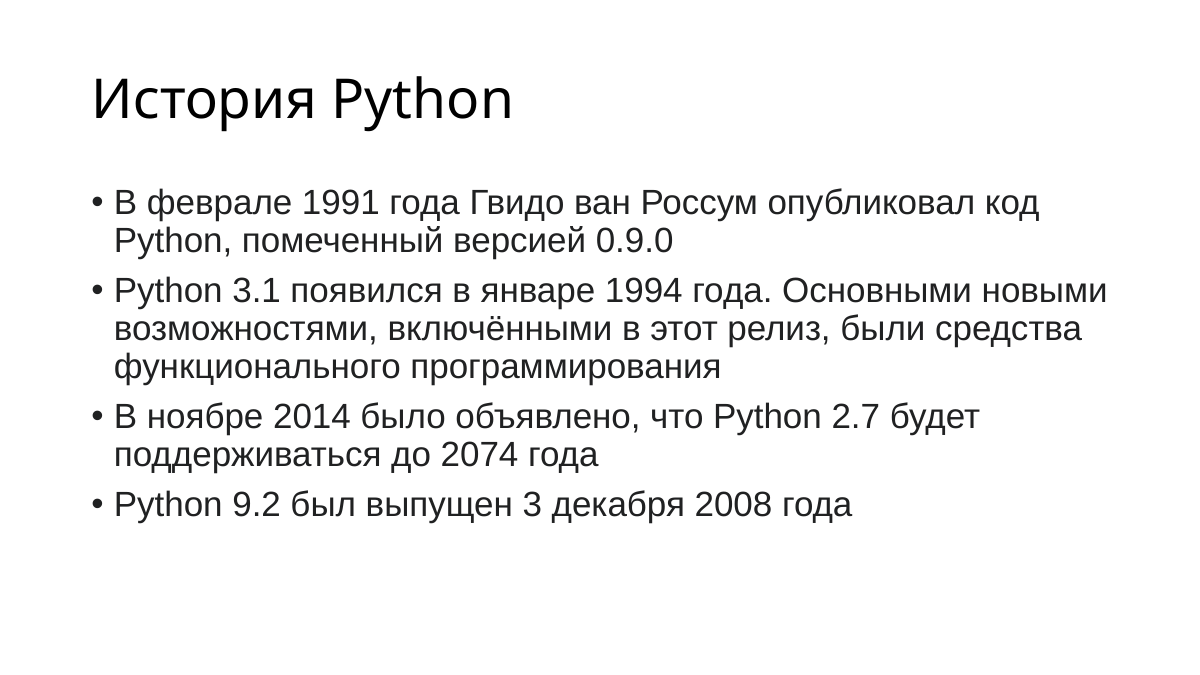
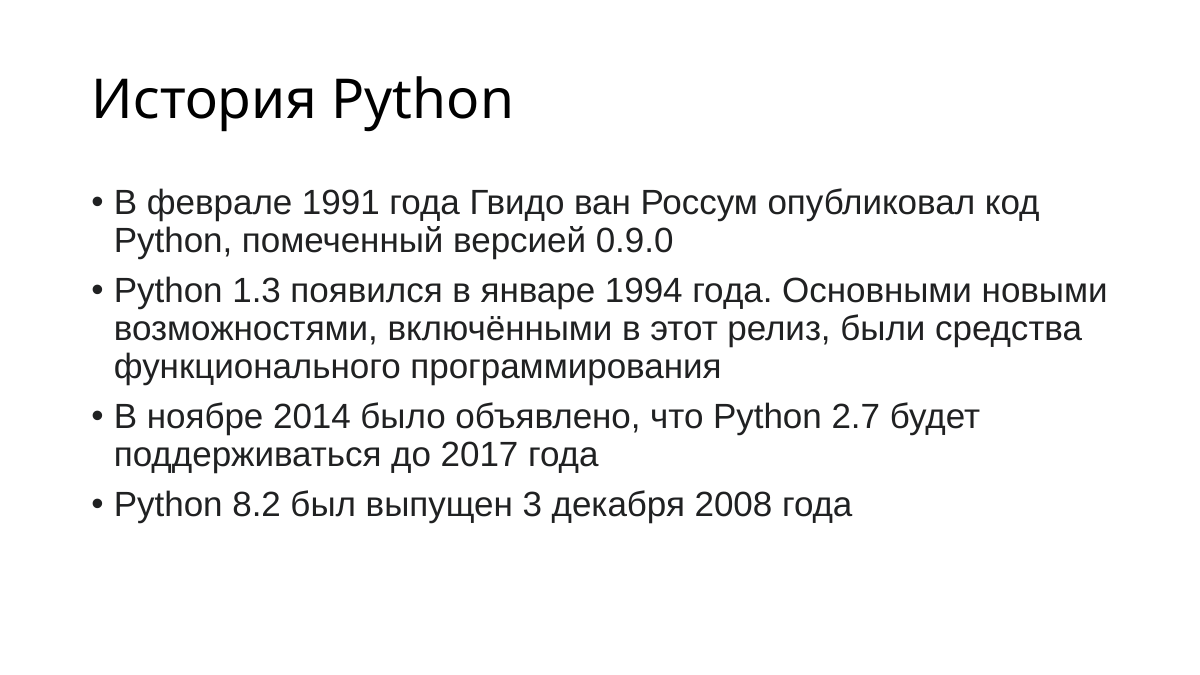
3.1: 3.1 -> 1.3
2074: 2074 -> 2017
9.2: 9.2 -> 8.2
